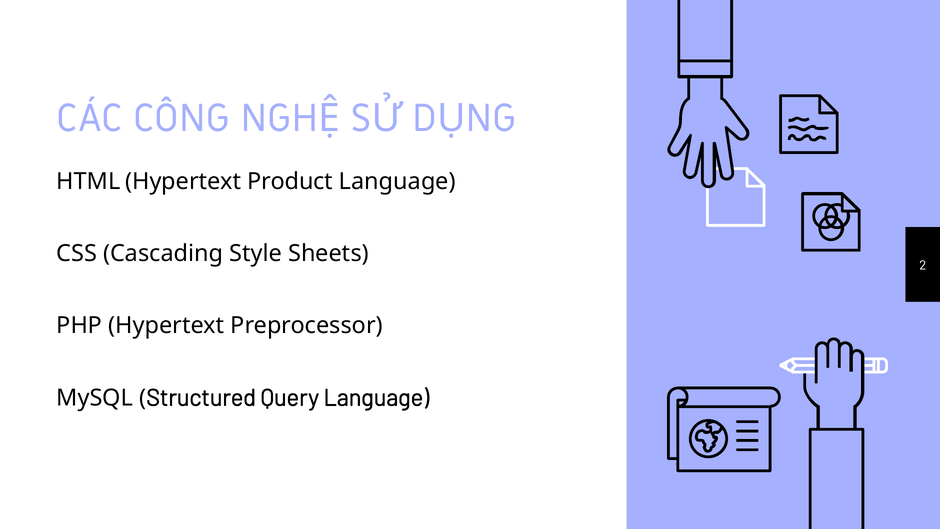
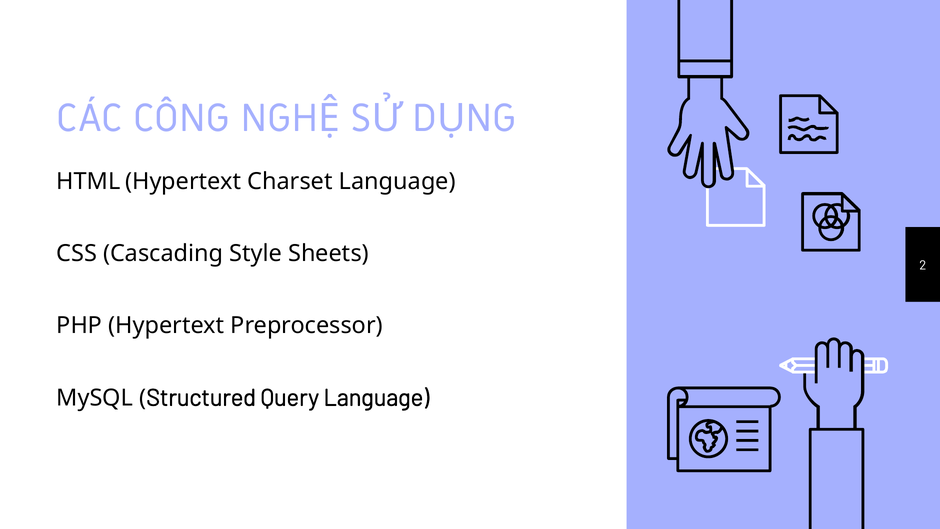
Product: Product -> Charset
